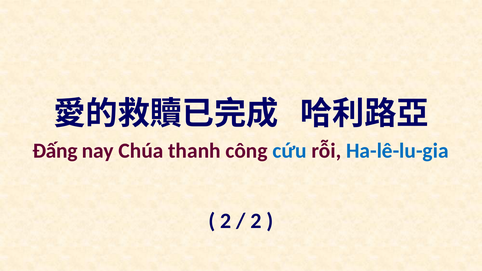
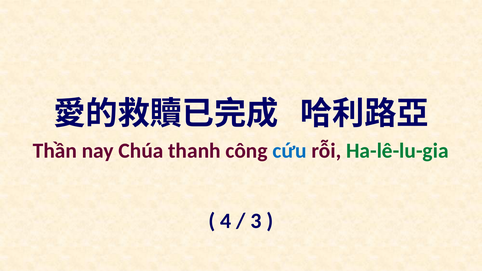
Đấng: Đấng -> Thần
Ha-lê-lu-gia colour: blue -> green
2 at (226, 221): 2 -> 4
2 at (256, 221): 2 -> 3
